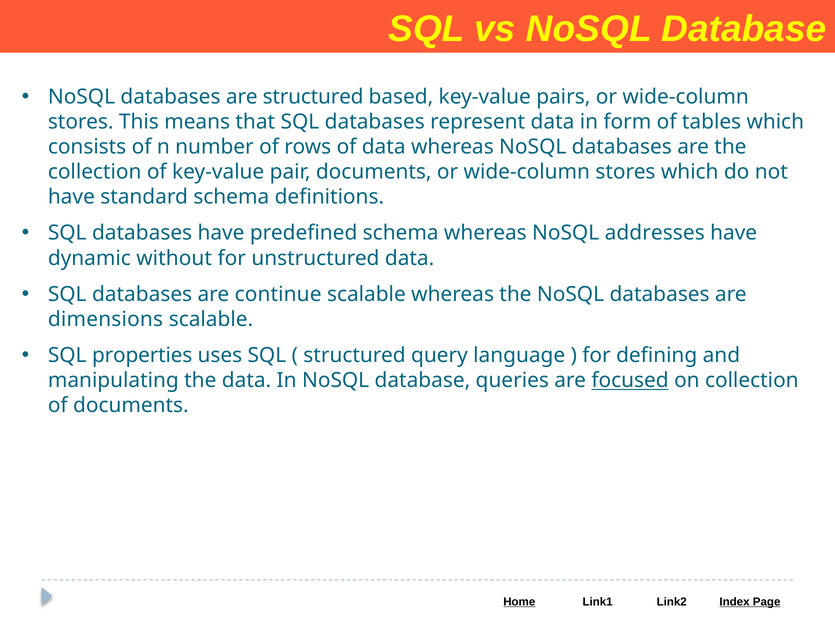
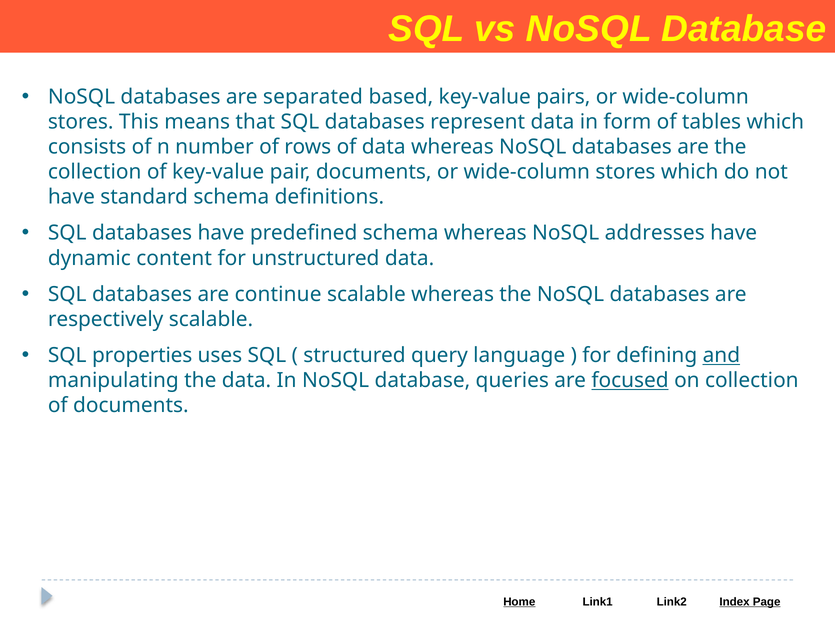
are structured: structured -> separated
without: without -> content
dimensions: dimensions -> respectively
and underline: none -> present
